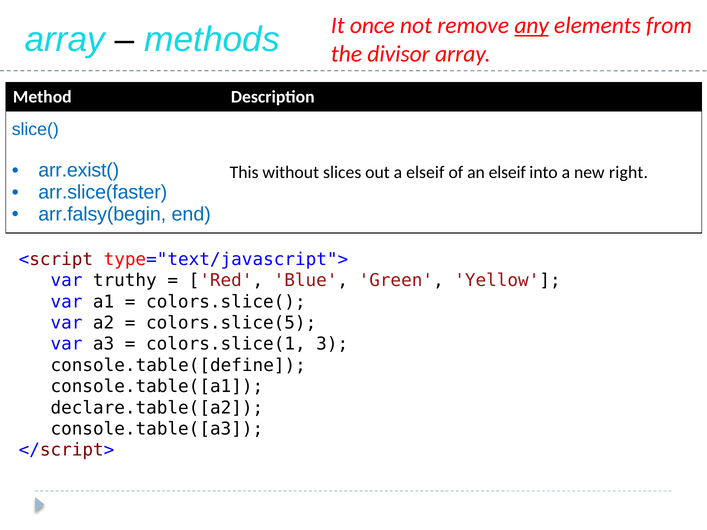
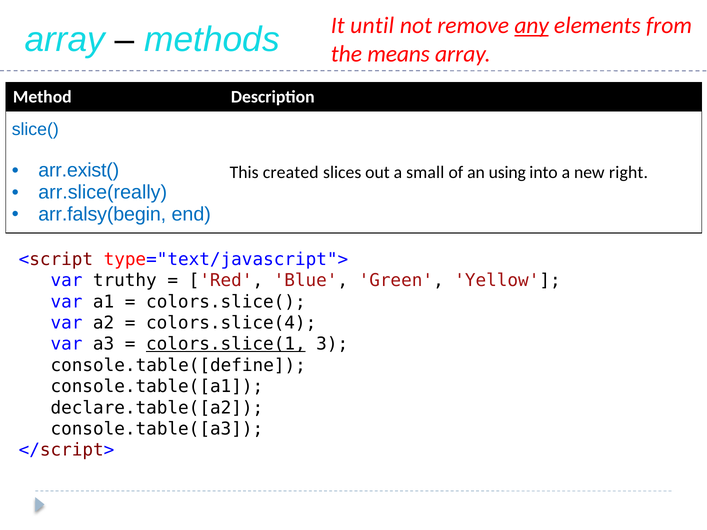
once: once -> until
divisor: divisor -> means
without: without -> created
a elseif: elseif -> small
an elseif: elseif -> using
arr.slice(faster: arr.slice(faster -> arr.slice(really
colors.slice(5: colors.slice(5 -> colors.slice(4
colors.slice(1 underline: none -> present
